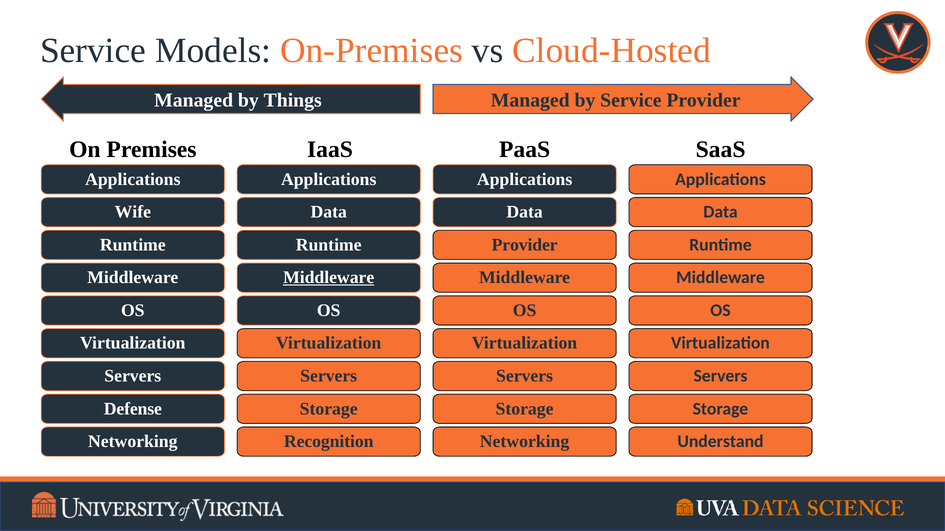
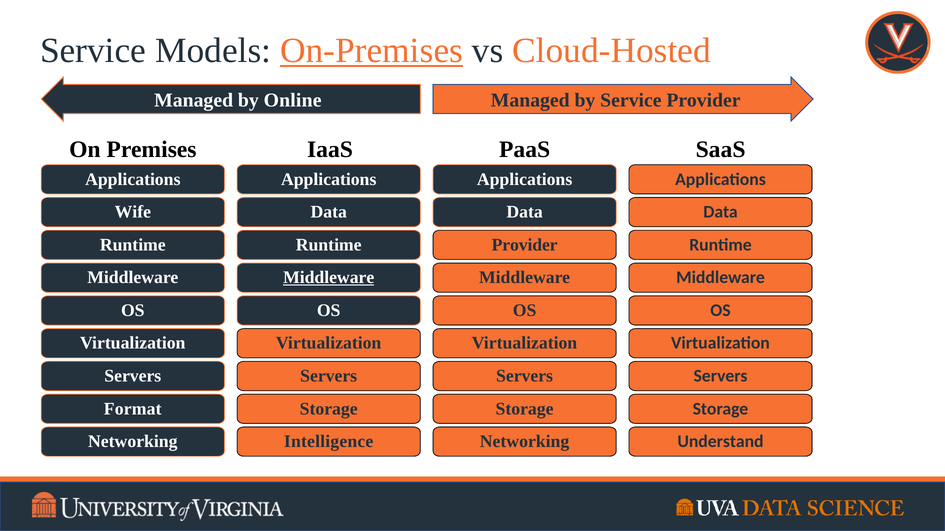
On-Premises underline: none -> present
Things: Things -> Online
Defense: Defense -> Format
Recognition: Recognition -> Intelligence
